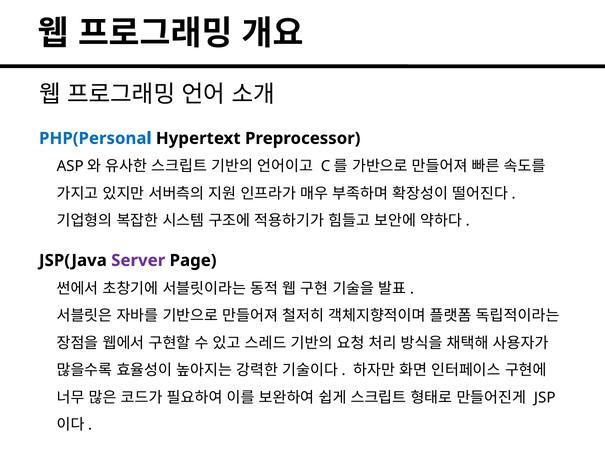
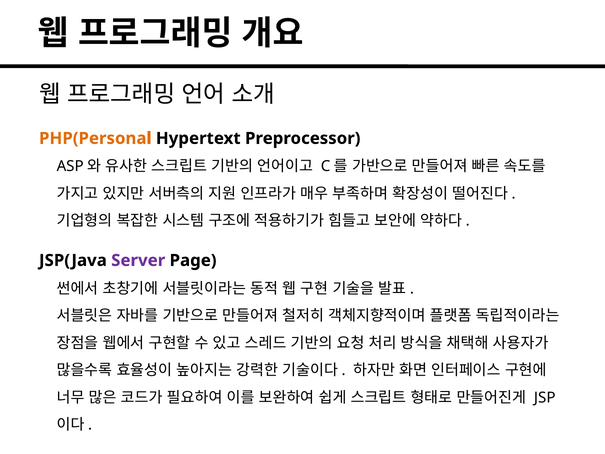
PHP(Personal colour: blue -> orange
